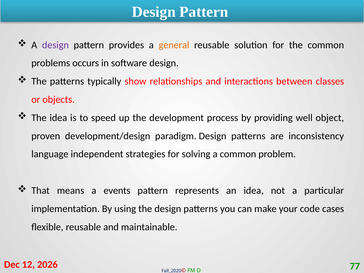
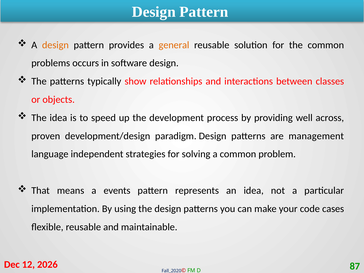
design at (55, 45) colour: purple -> orange
object: object -> across
inconsistency: inconsistency -> management
77: 77 -> 87
